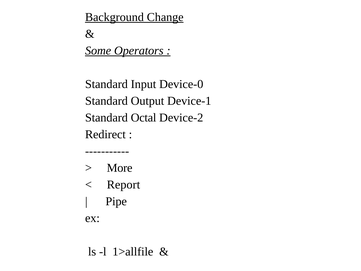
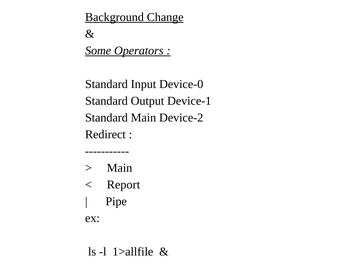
Standard Octal: Octal -> Main
More at (120, 168): More -> Main
